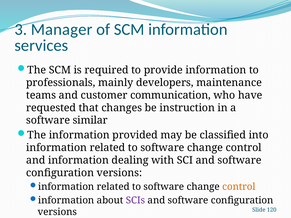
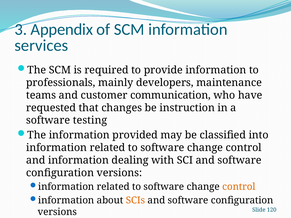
Manager: Manager -> Appendix
similar: similar -> testing
SCIs colour: purple -> orange
